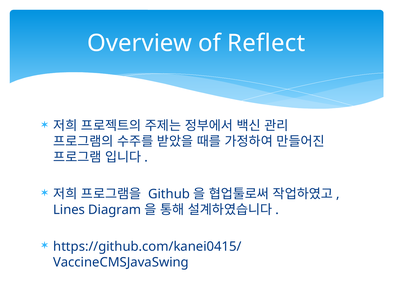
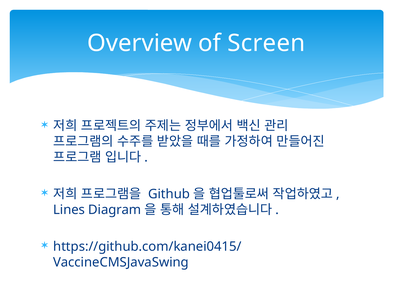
Reflect: Reflect -> Screen
